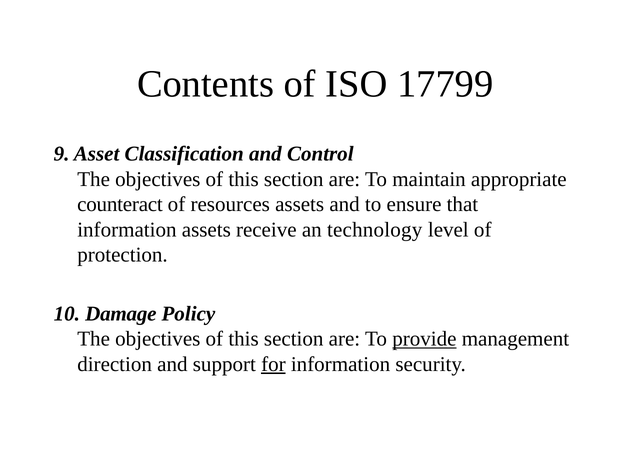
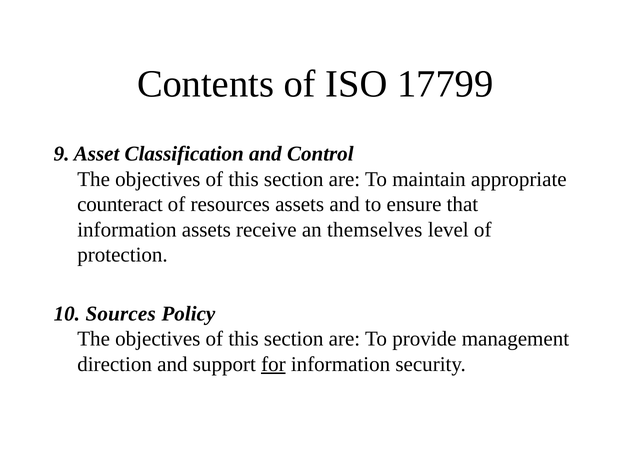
technology: technology -> themselves
Damage: Damage -> Sources
provide underline: present -> none
